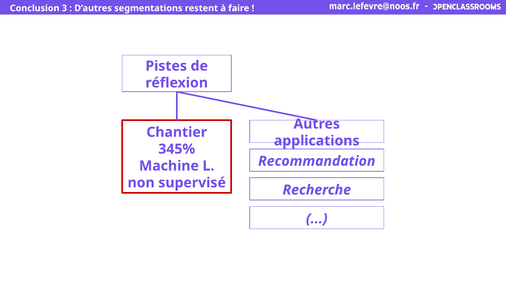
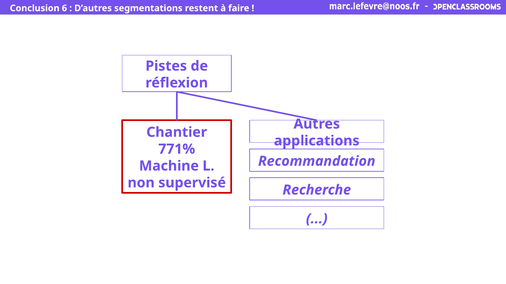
3: 3 -> 6
345%: 345% -> 771%
